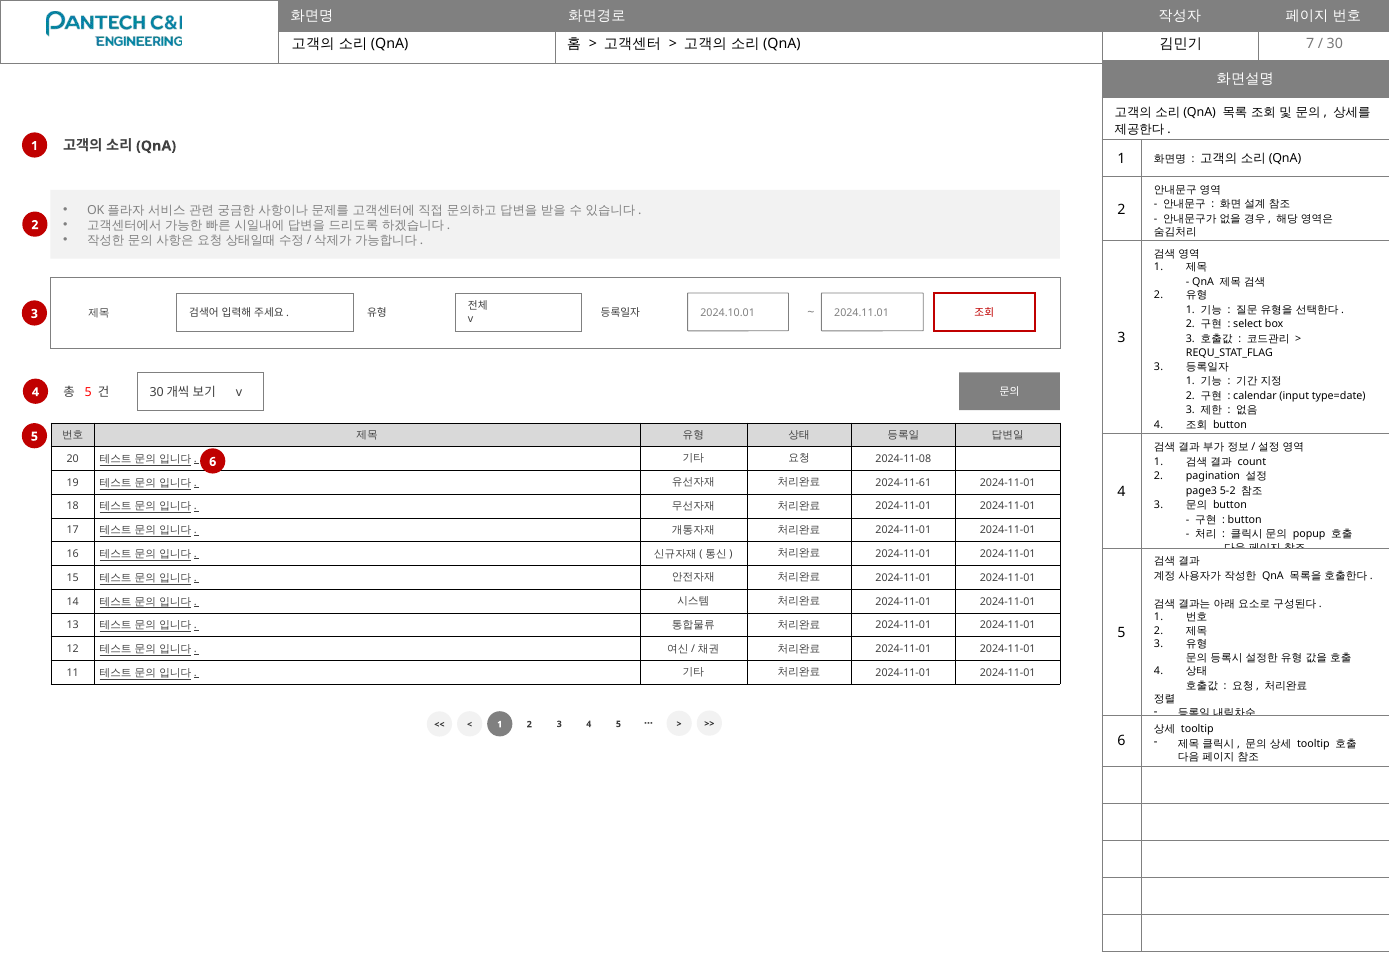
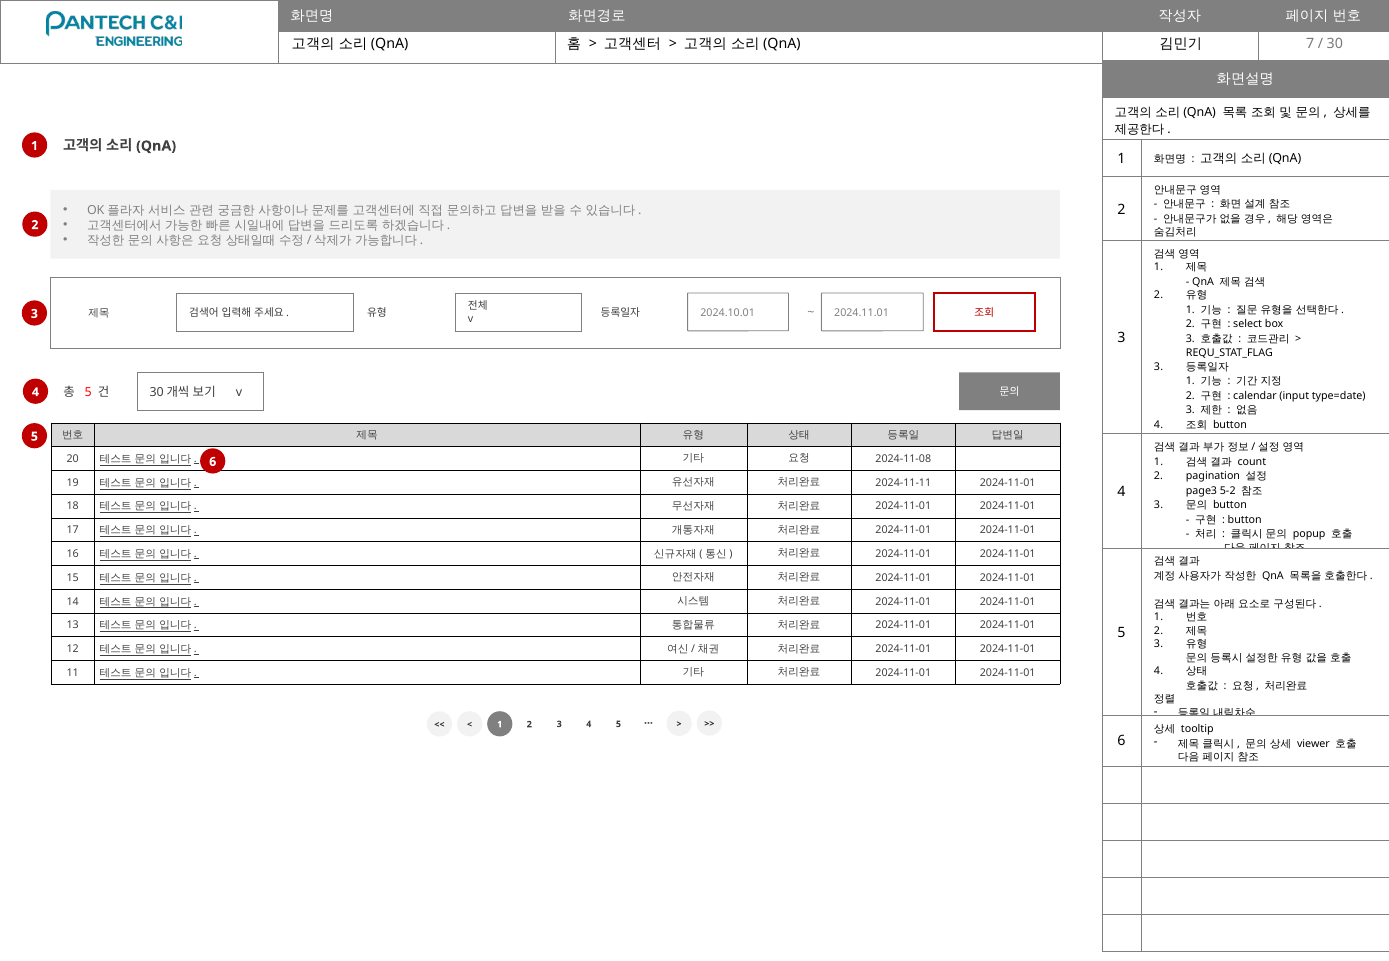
2024-11-61: 2024-11-61 -> 2024-11-11
tooltip at (1313, 744): tooltip -> viewer
